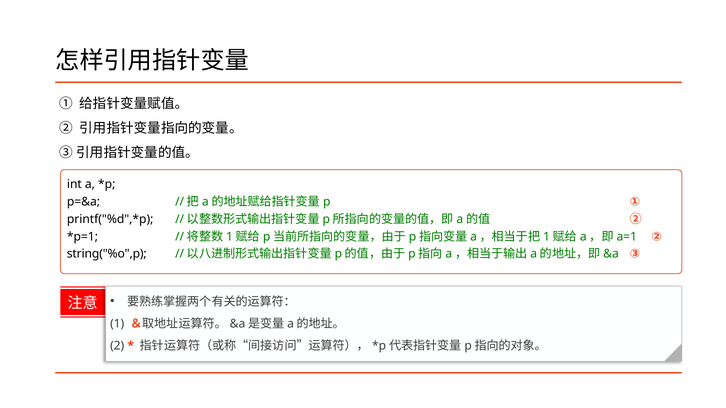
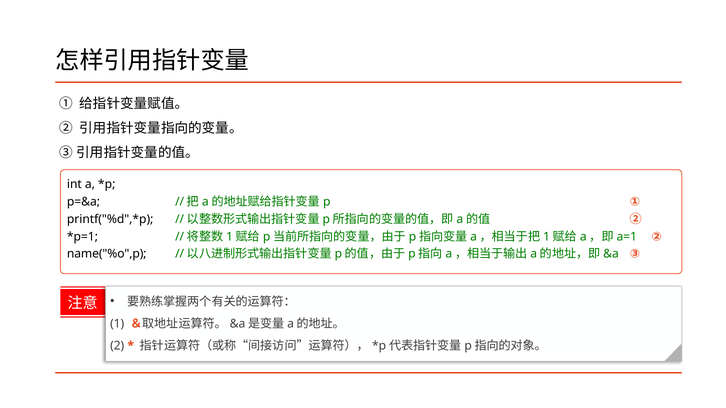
string("%o",p: string("%o",p -> name("%o",p
